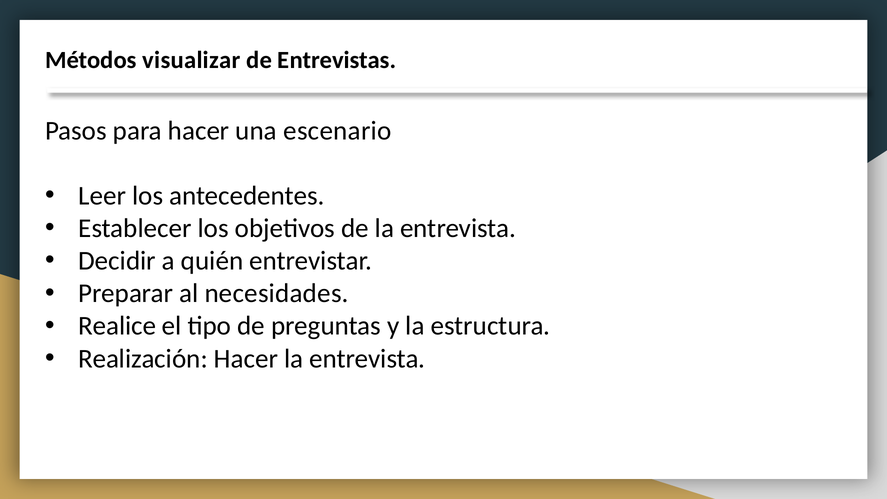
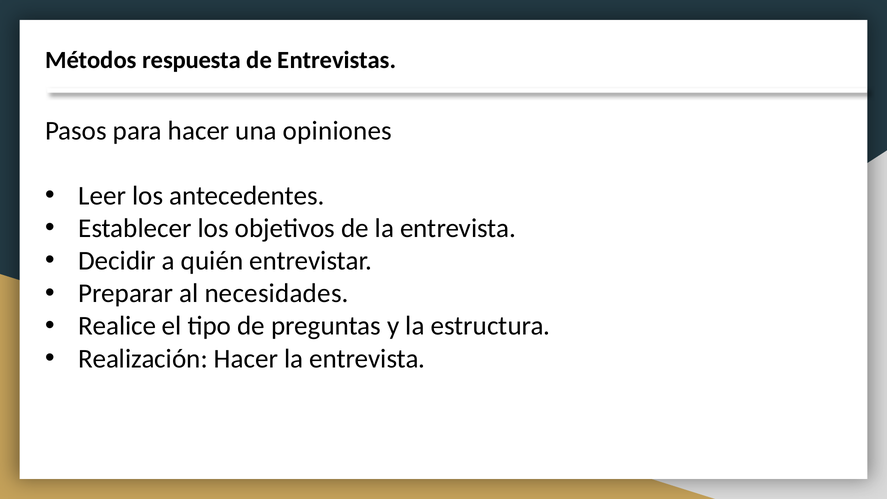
visualizar: visualizar -> respuesta
escenario: escenario -> opiniones
